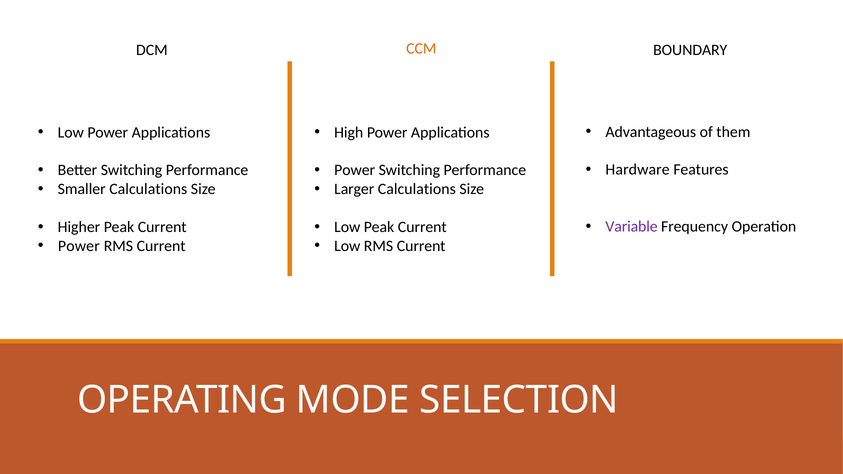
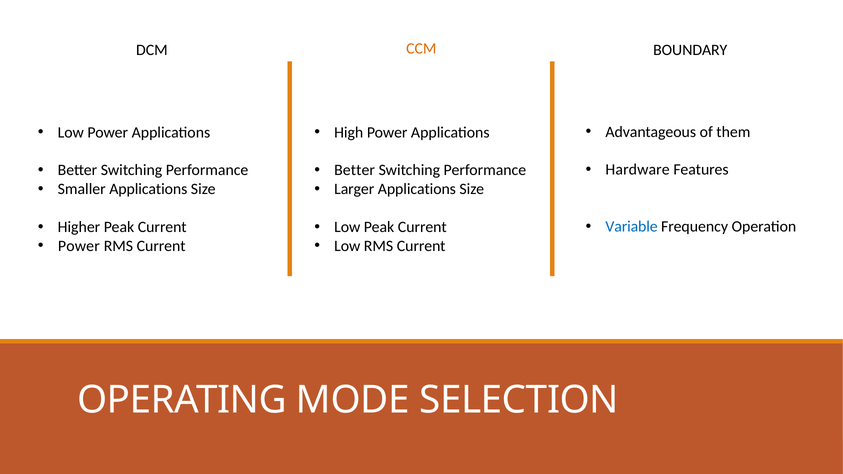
Power at (355, 170): Power -> Better
Smaller Calculations: Calculations -> Applications
Larger Calculations: Calculations -> Applications
Variable colour: purple -> blue
